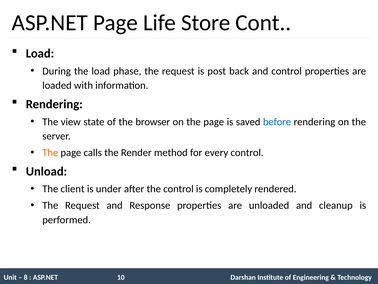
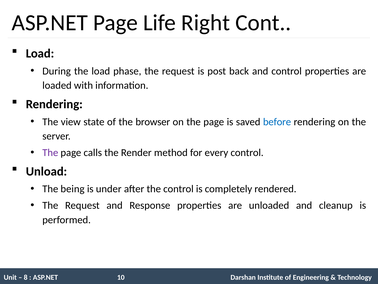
Store: Store -> Right
The at (50, 152) colour: orange -> purple
client: client -> being
